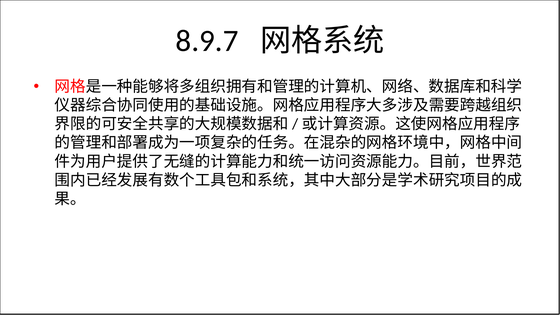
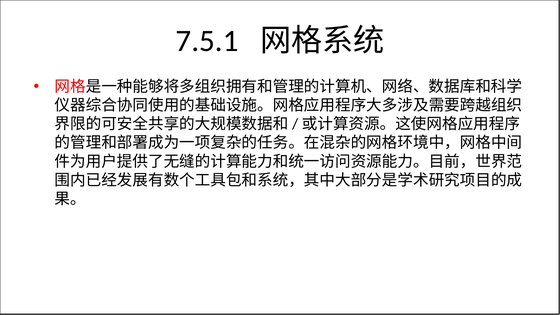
8.9.7: 8.9.7 -> 7.5.1
